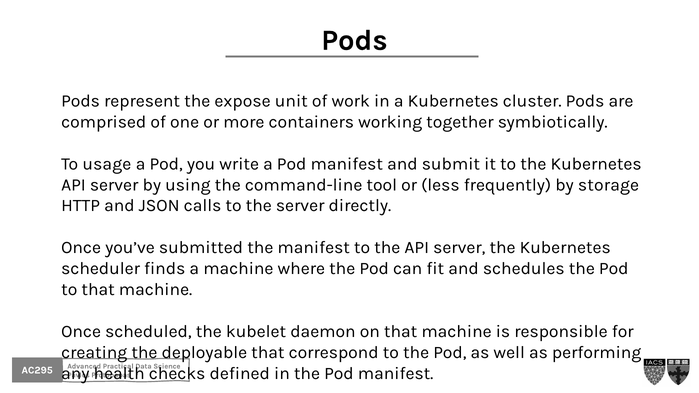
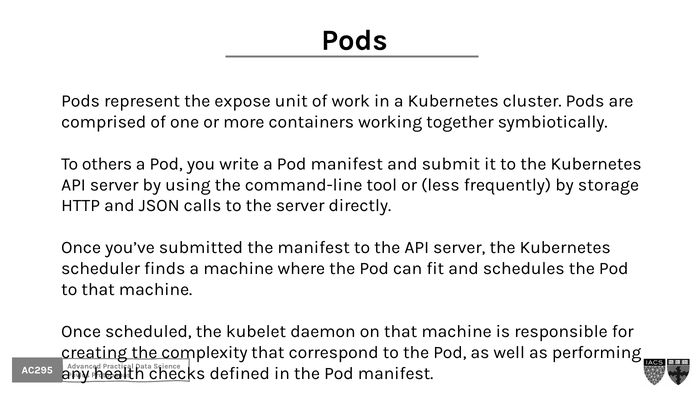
usage: usage -> others
deployable: deployable -> complexity
